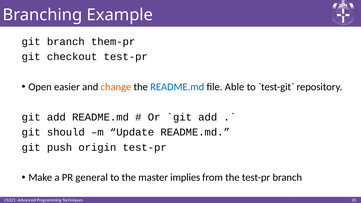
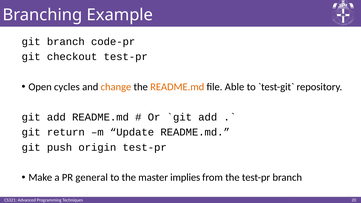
them-pr: them-pr -> code-pr
easier: easier -> cycles
README.md at (177, 87) colour: blue -> orange
should: should -> return
